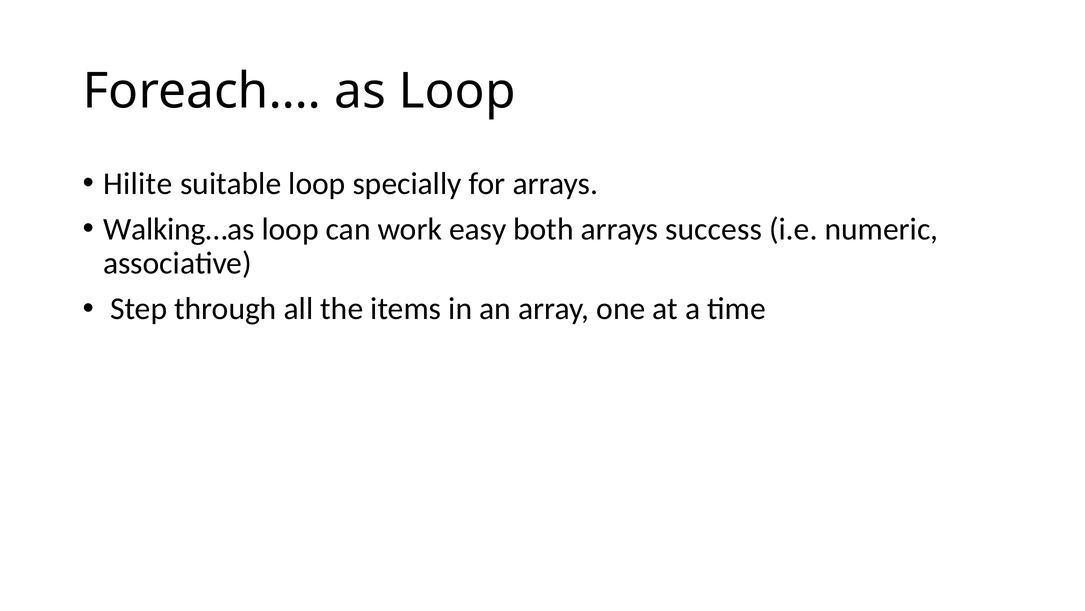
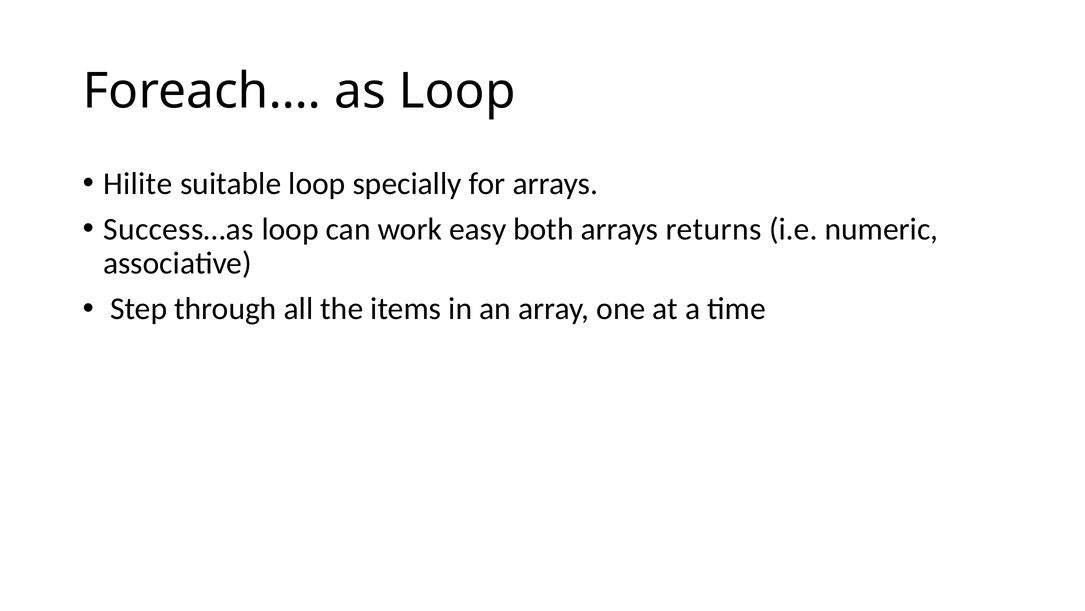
Walking…as: Walking…as -> Success…as
success: success -> returns
